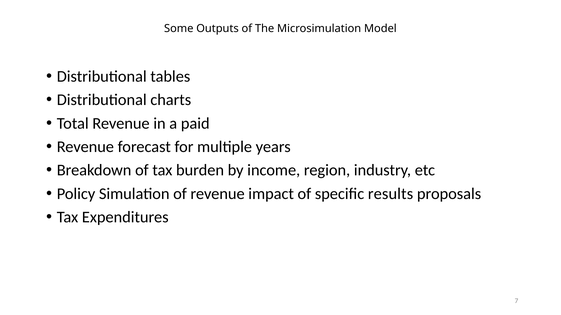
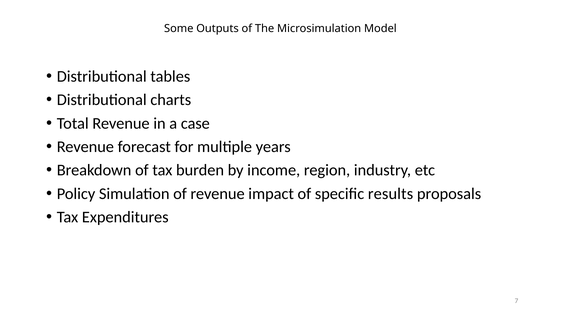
paid: paid -> case
